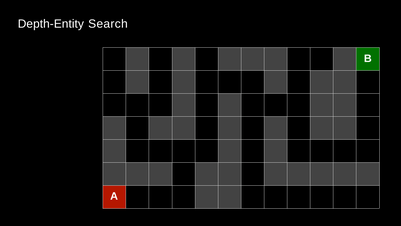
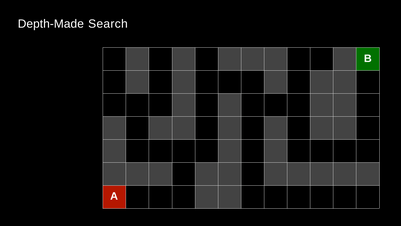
Depth-Entity: Depth-Entity -> Depth-Made
